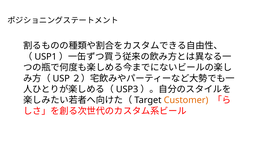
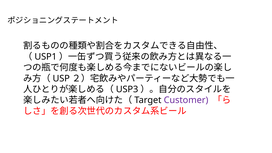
Customer colour: orange -> purple
